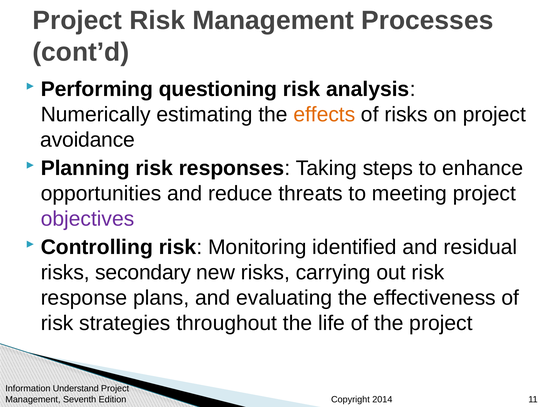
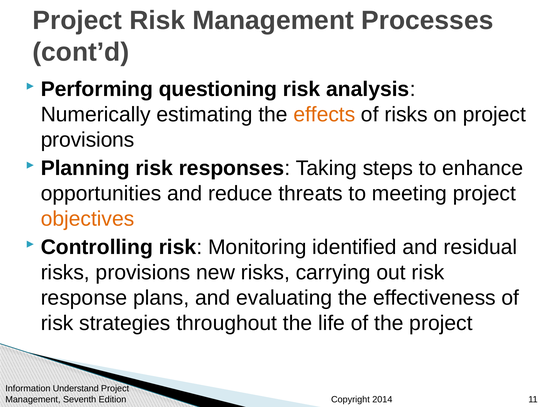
avoidance at (88, 140): avoidance -> provisions
objectives colour: purple -> orange
risks secondary: secondary -> provisions
